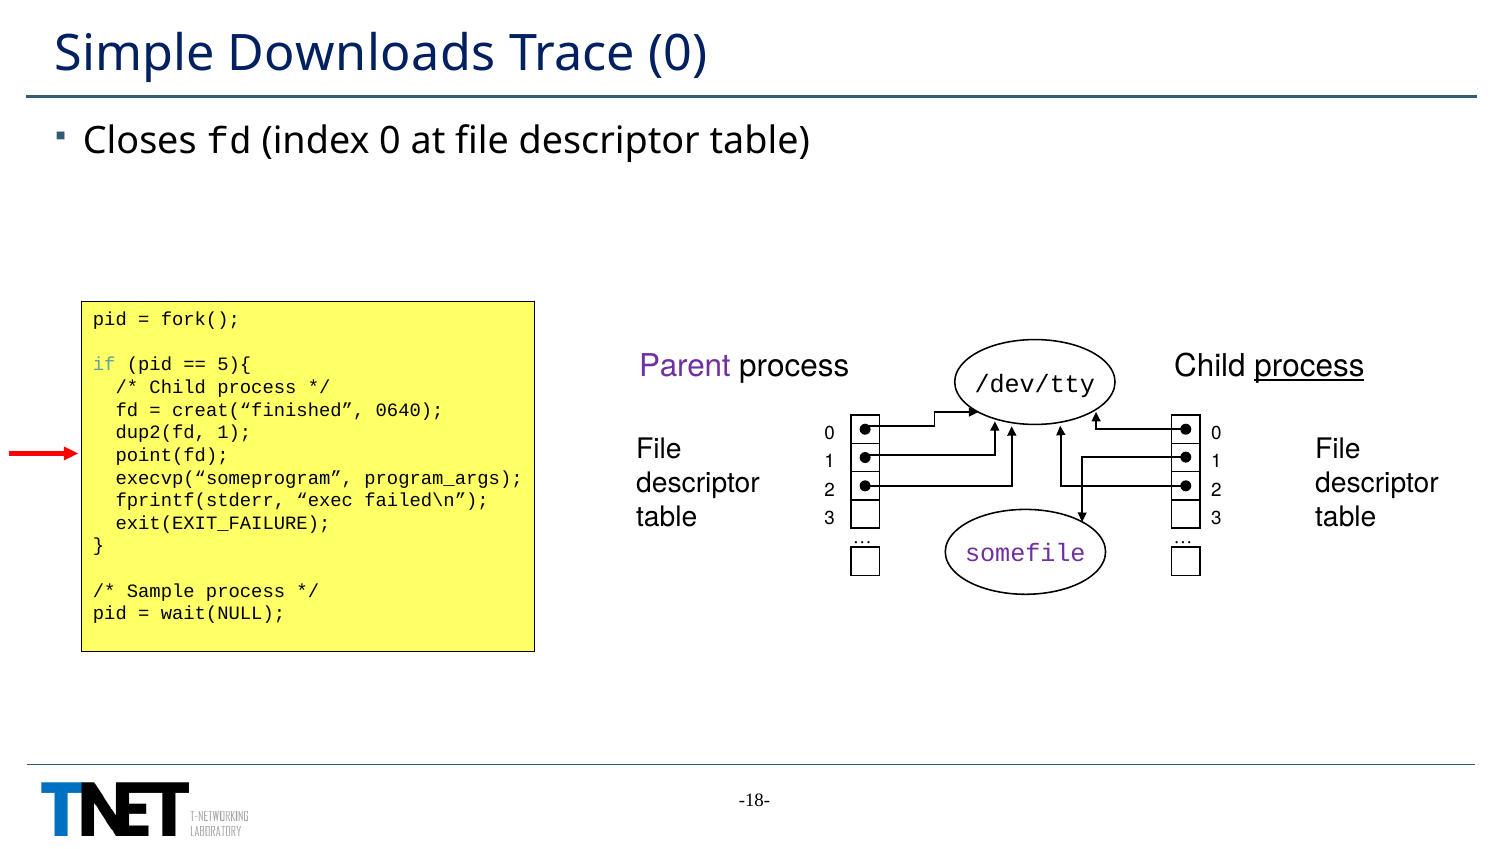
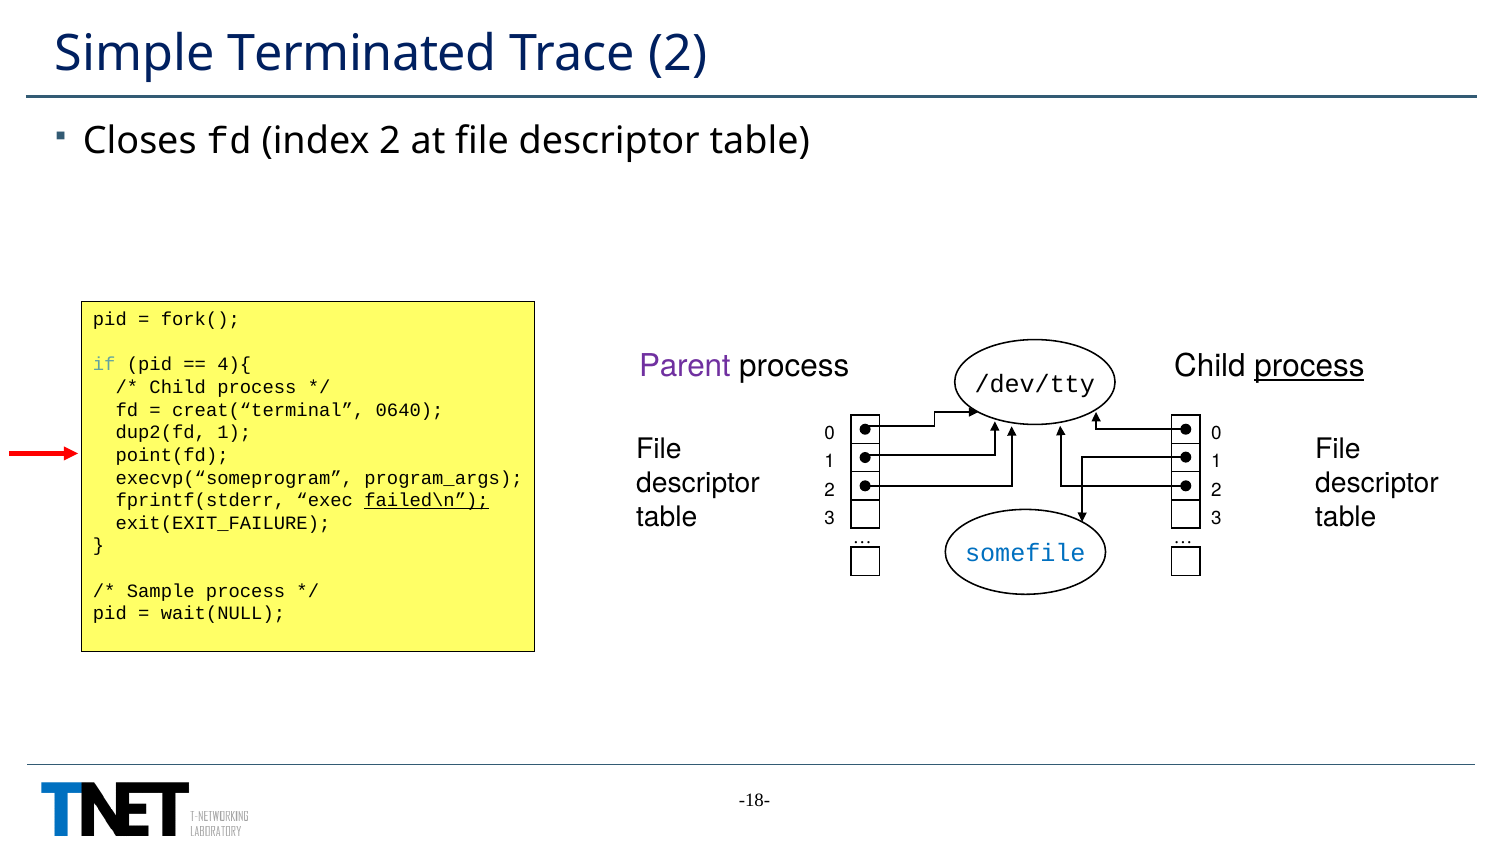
Downloads: Downloads -> Terminated
Trace 0: 0 -> 2
index 0: 0 -> 2
5){: 5){ -> 4){
creat(“finished: creat(“finished -> creat(“terminal
failed\n underline: none -> present
somefile colour: purple -> blue
